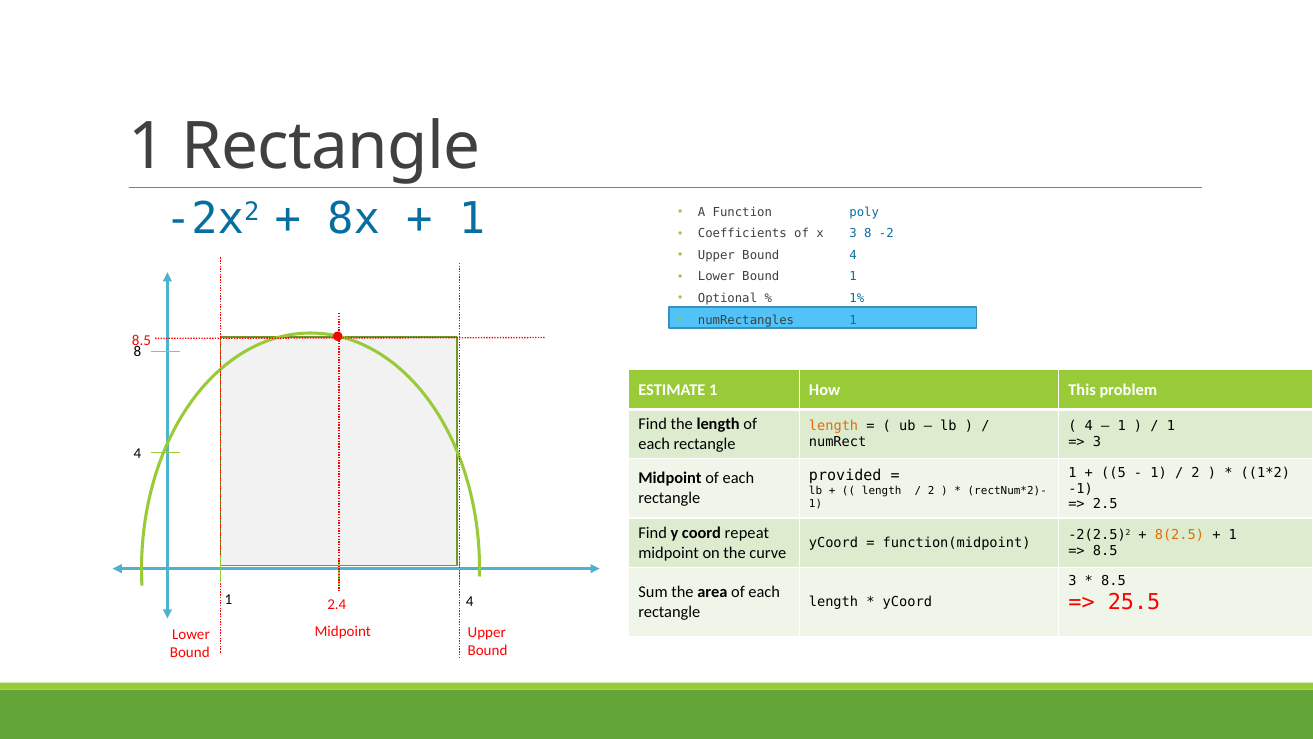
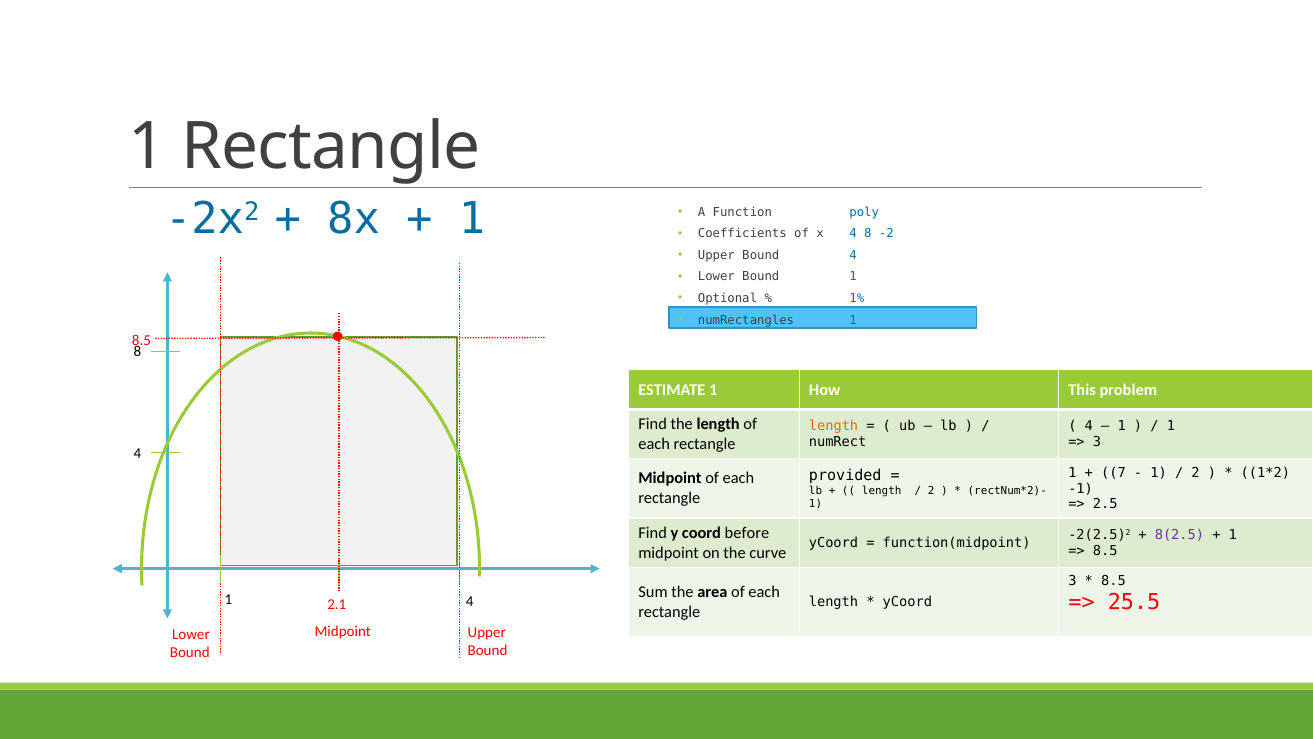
x 3: 3 -> 4
5: 5 -> 7
repeat: repeat -> before
8(2.5 colour: orange -> purple
2.4: 2.4 -> 2.1
